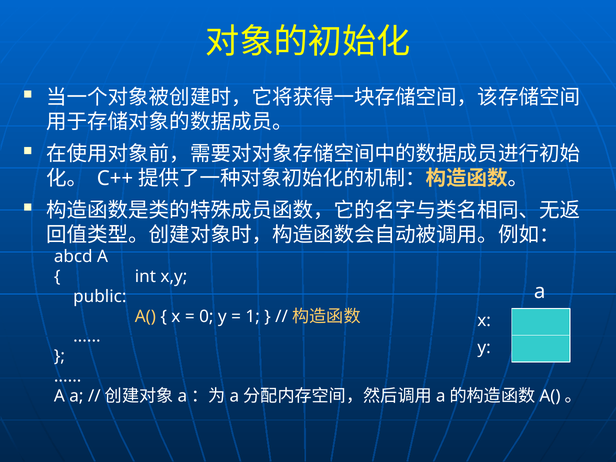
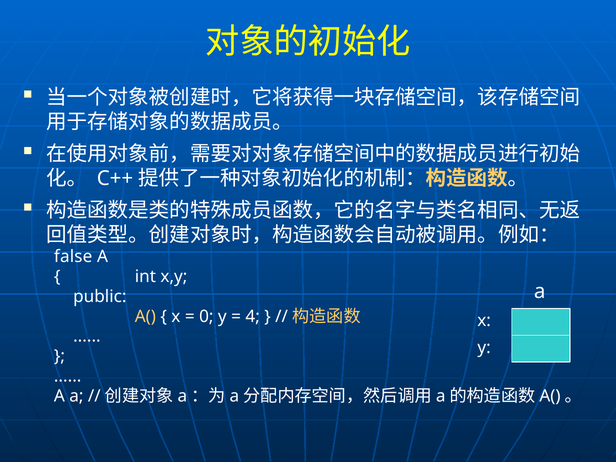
abcd: abcd -> false
1: 1 -> 4
